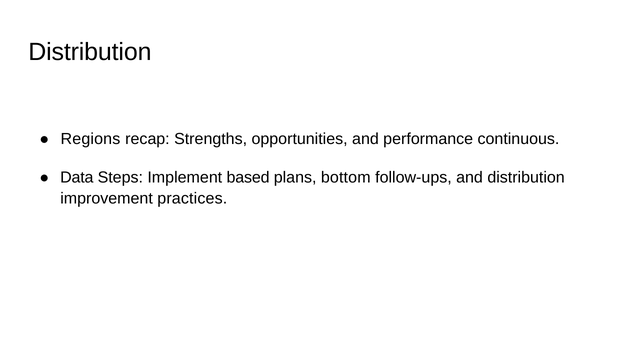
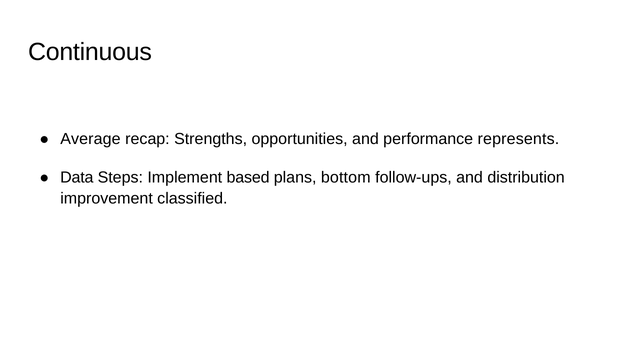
Distribution at (90, 52): Distribution -> Continuous
Regions: Regions -> Average
continuous: continuous -> represents
practices: practices -> classified
